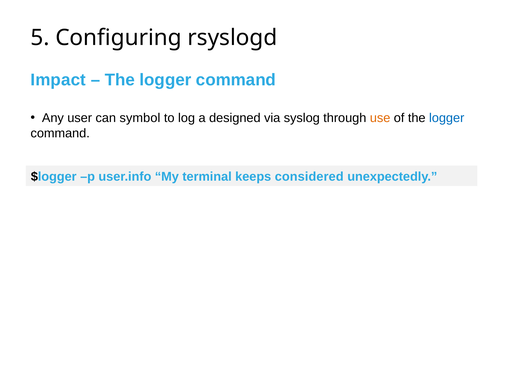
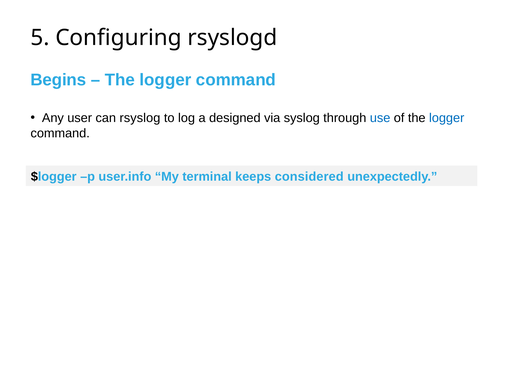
Impact: Impact -> Begins
symbol: symbol -> rsyslog
use colour: orange -> blue
